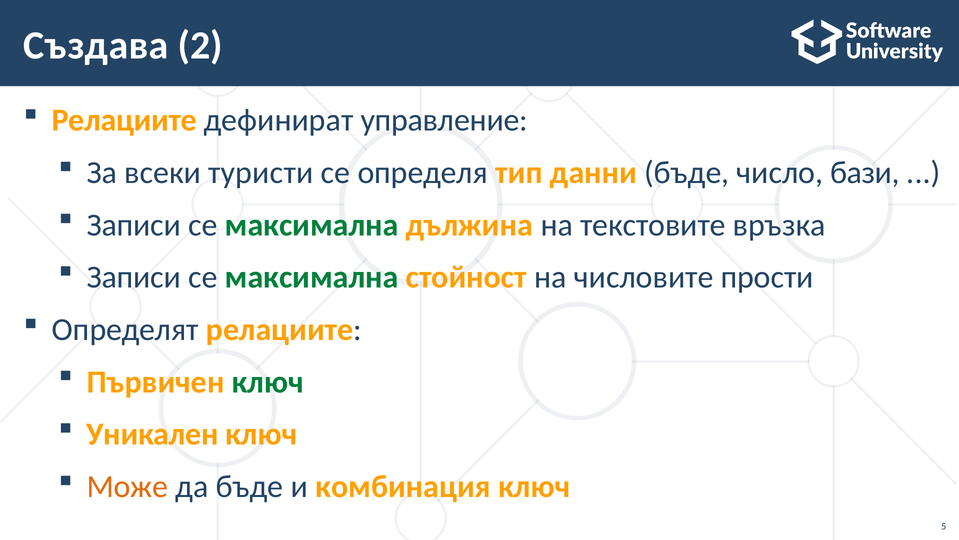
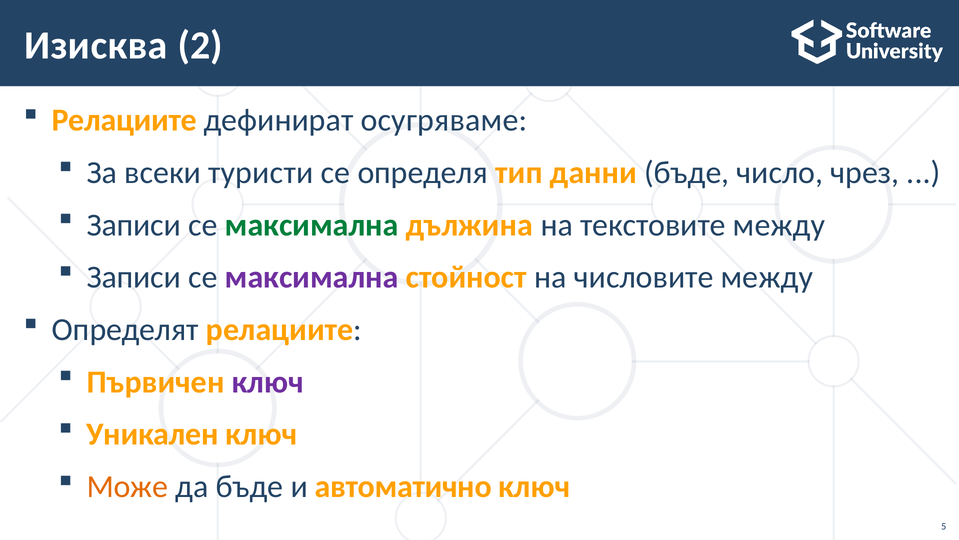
Създава: Създава -> Изисква
управление: управление -> осугряваме
бази: бази -> чрез
текстовите връзка: връзка -> между
максимална at (312, 277) colour: green -> purple
числовите прости: прости -> между
ключ at (268, 382) colour: green -> purple
комбинация: комбинация -> автоматично
